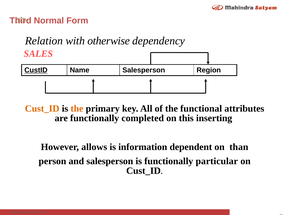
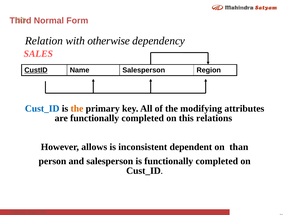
Cust_ID at (42, 109) colour: orange -> blue
functional: functional -> modifying
inserting: inserting -> relations
information: information -> inconsistent
is functionally particular: particular -> completed
